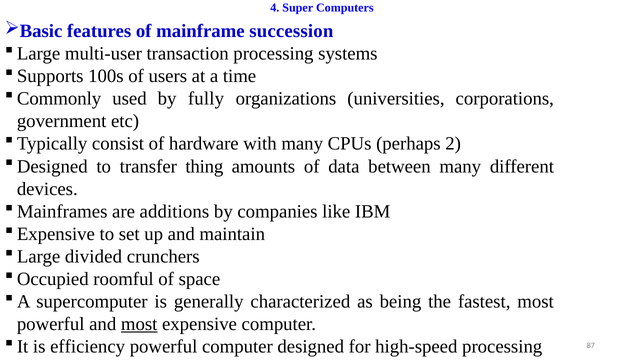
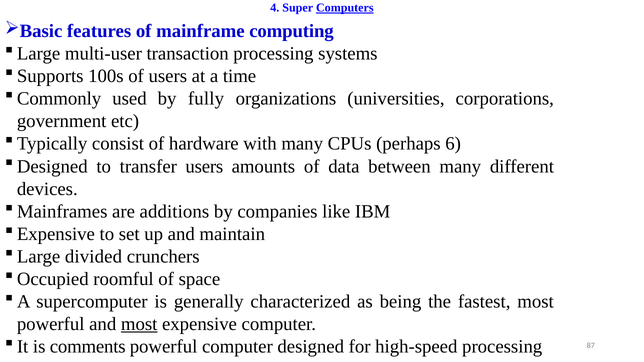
Computers underline: none -> present
succession: succession -> computing
2: 2 -> 6
transfer thing: thing -> users
efficiency: efficiency -> comments
